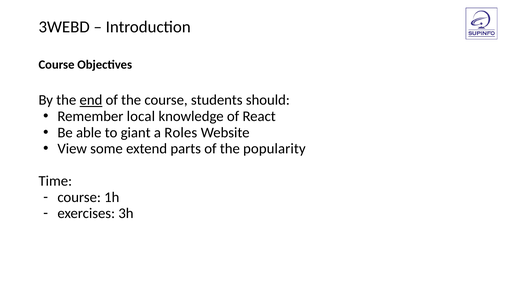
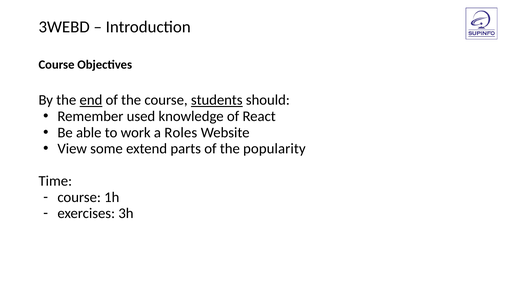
students underline: none -> present
local: local -> used
giant: giant -> work
